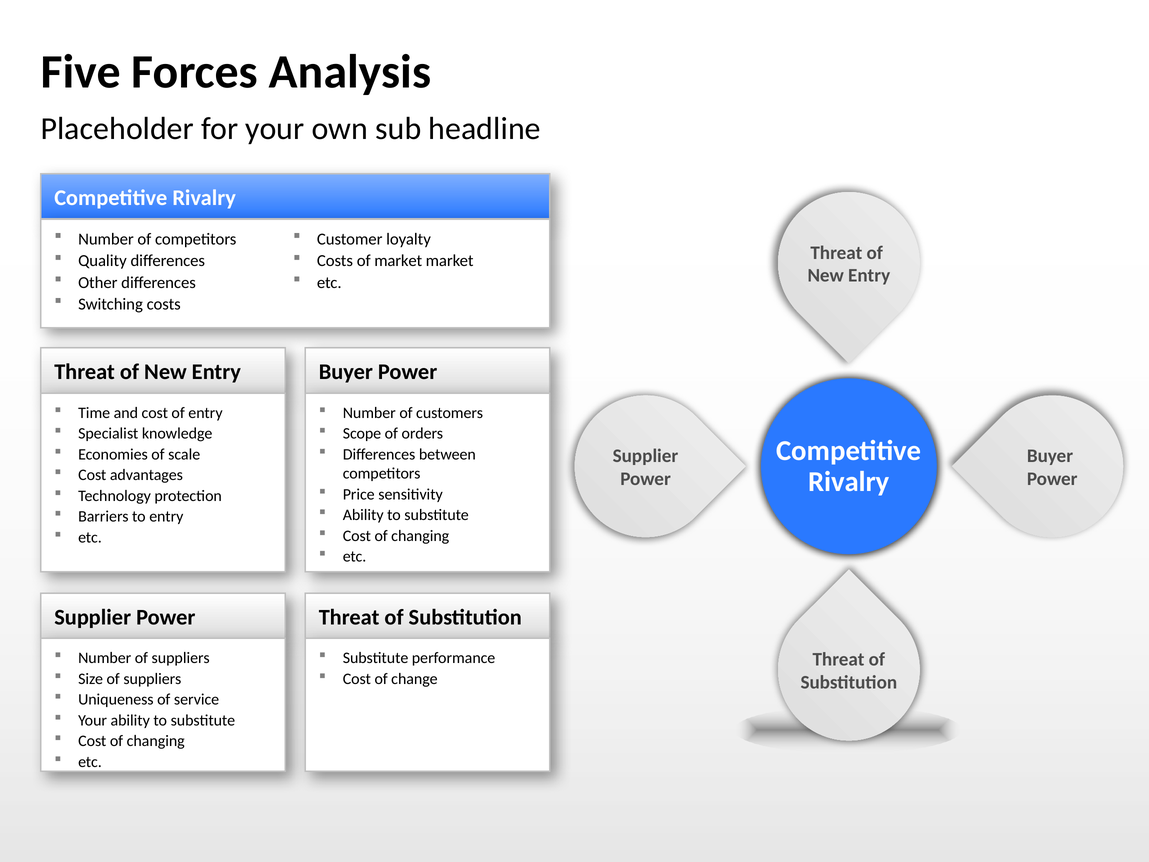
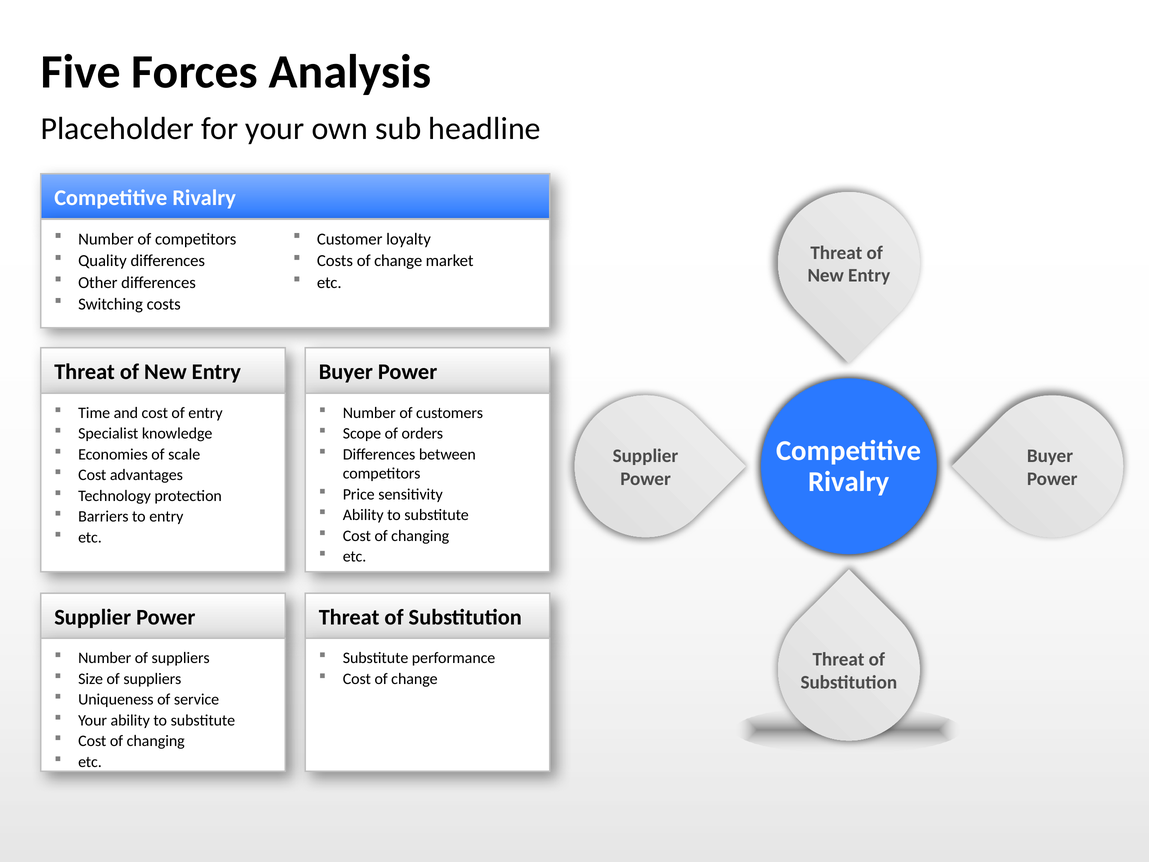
Costs of market: market -> change
